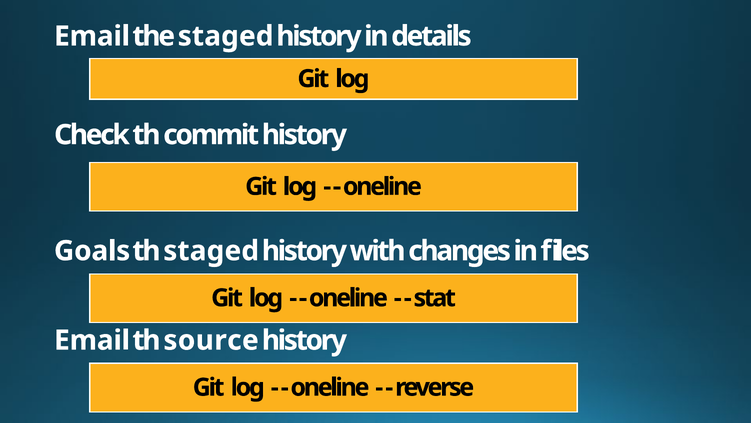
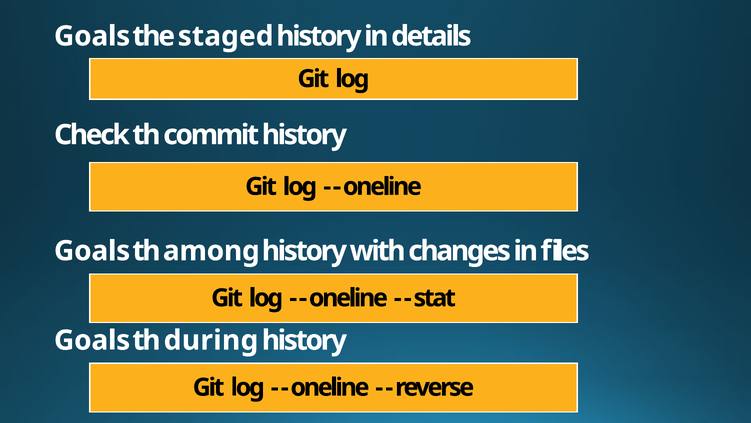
Email at (92, 36): Email -> Goals
th staged: staged -> among
Email at (92, 340): Email -> Goals
source: source -> during
